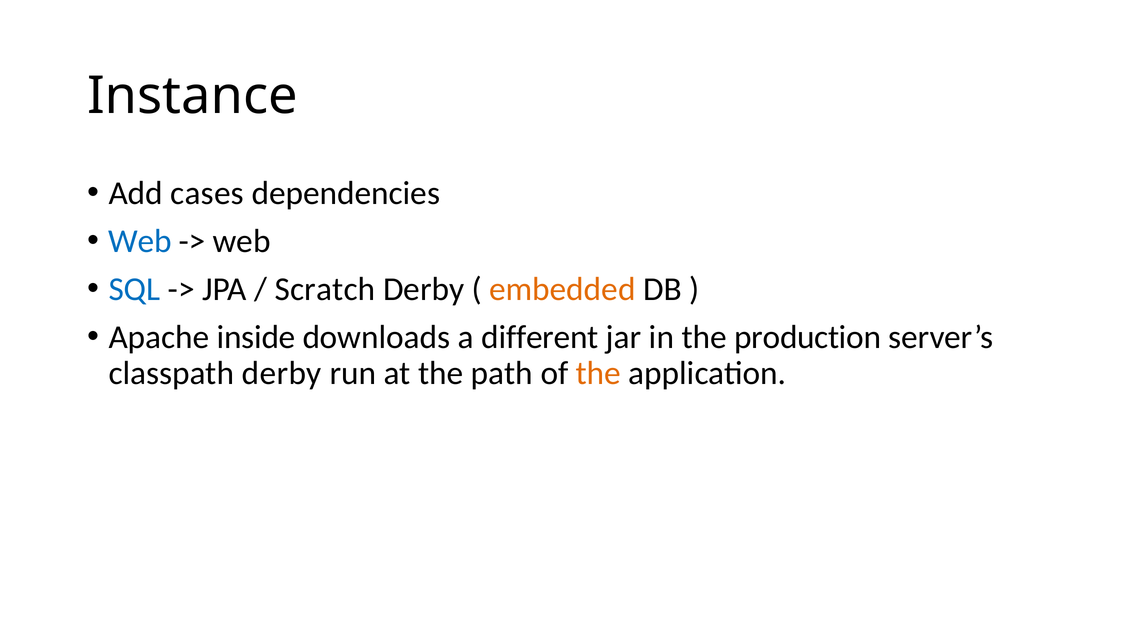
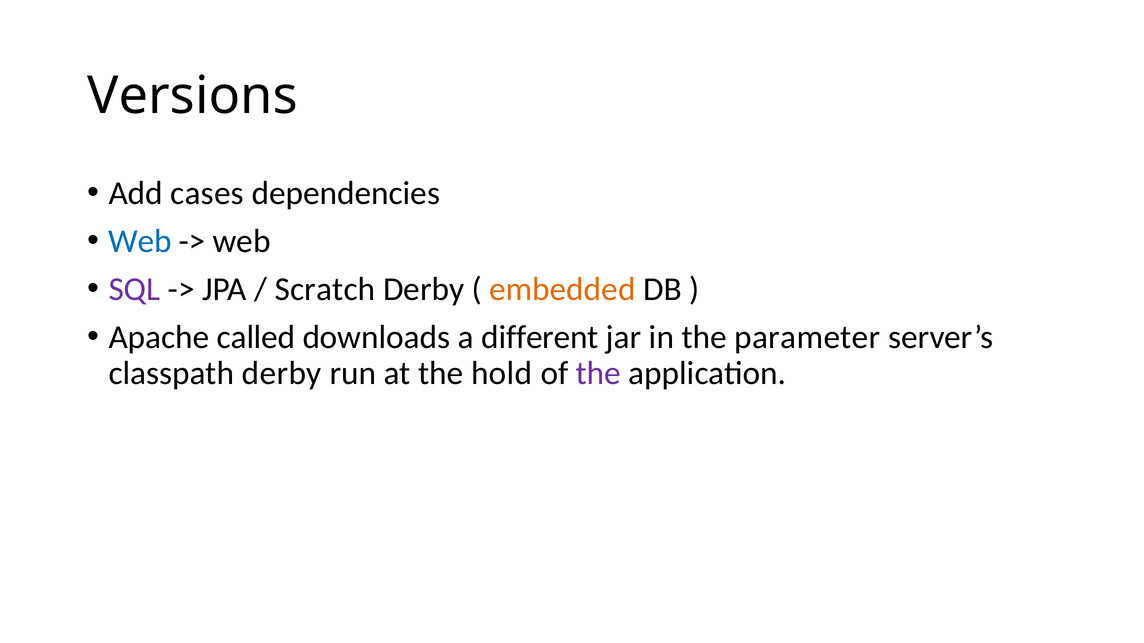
Instance: Instance -> Versions
SQL colour: blue -> purple
inside: inside -> called
production: production -> parameter
path: path -> hold
the at (598, 373) colour: orange -> purple
